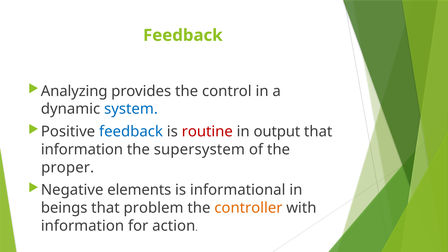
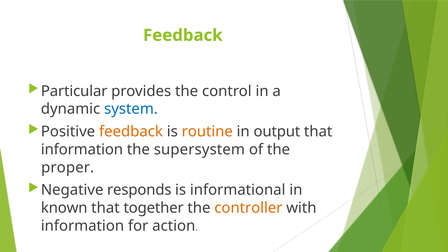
Analyzing: Analyzing -> Particular
feedback at (131, 132) colour: blue -> orange
routine colour: red -> orange
elements: elements -> responds
beings: beings -> known
problem: problem -> together
